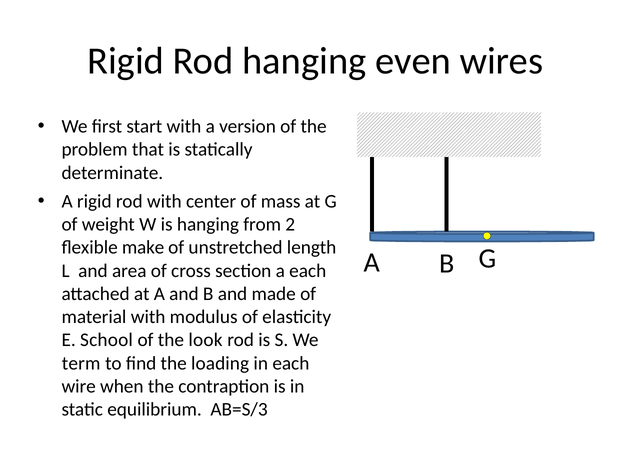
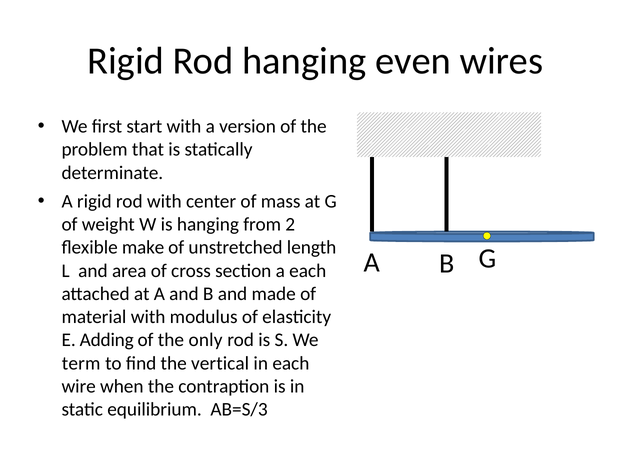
School: School -> Adding
look: look -> only
loading: loading -> vertical
